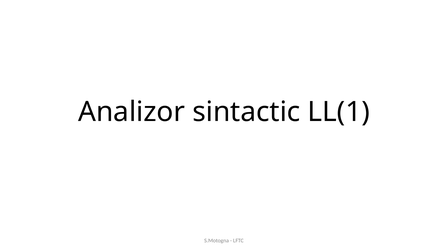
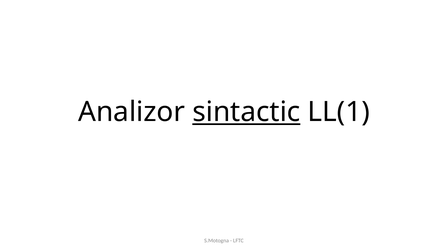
sintactic underline: none -> present
